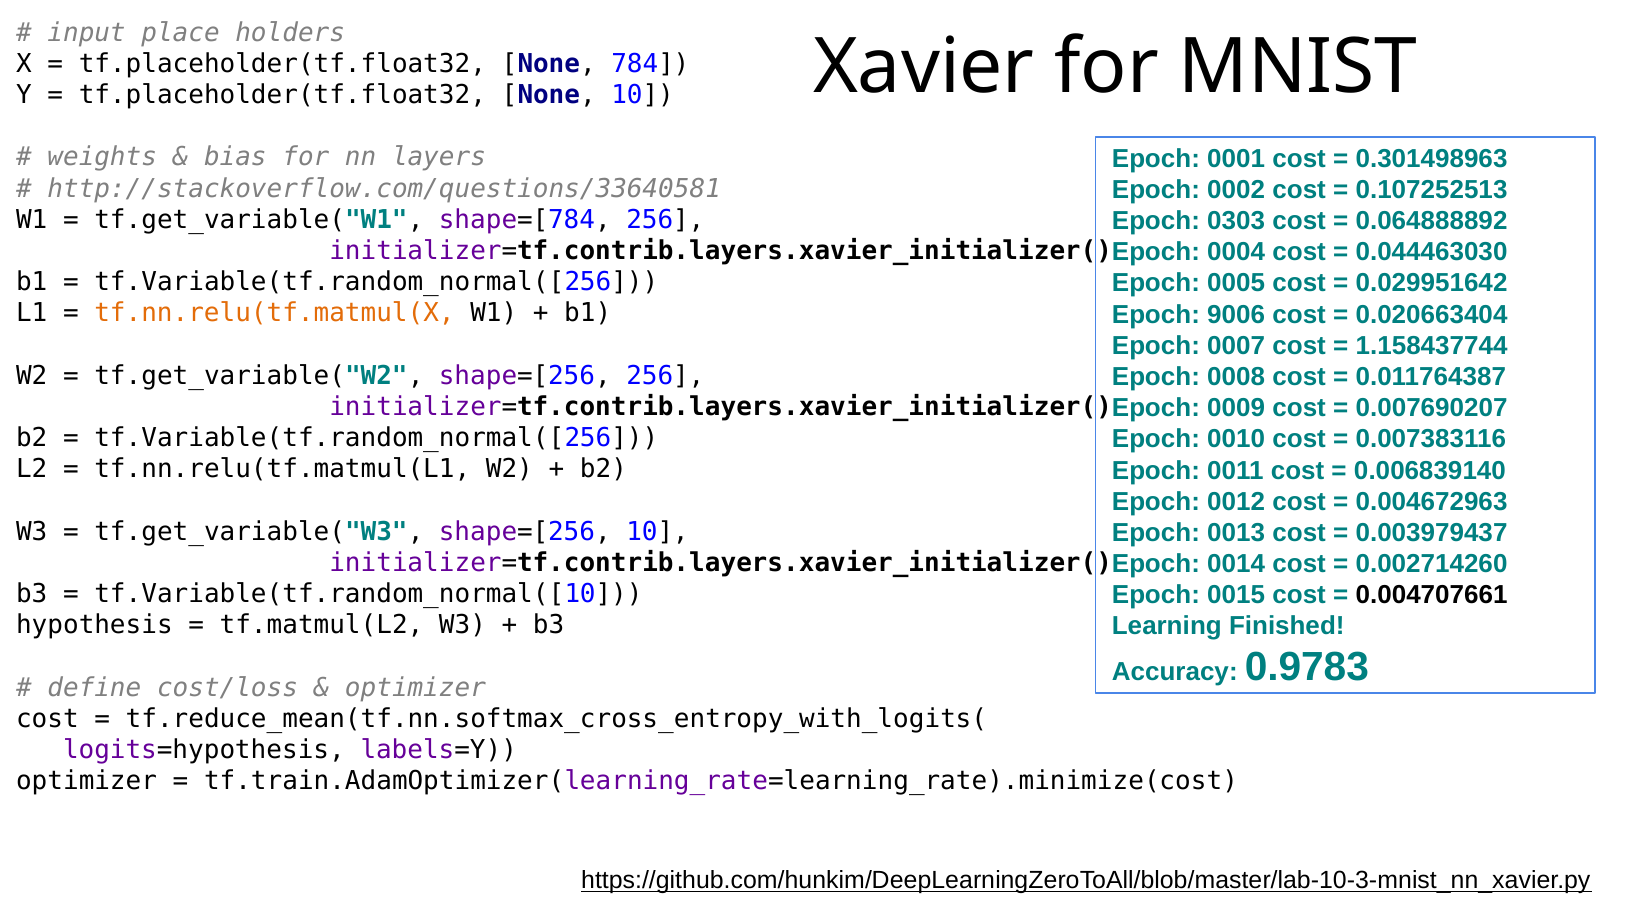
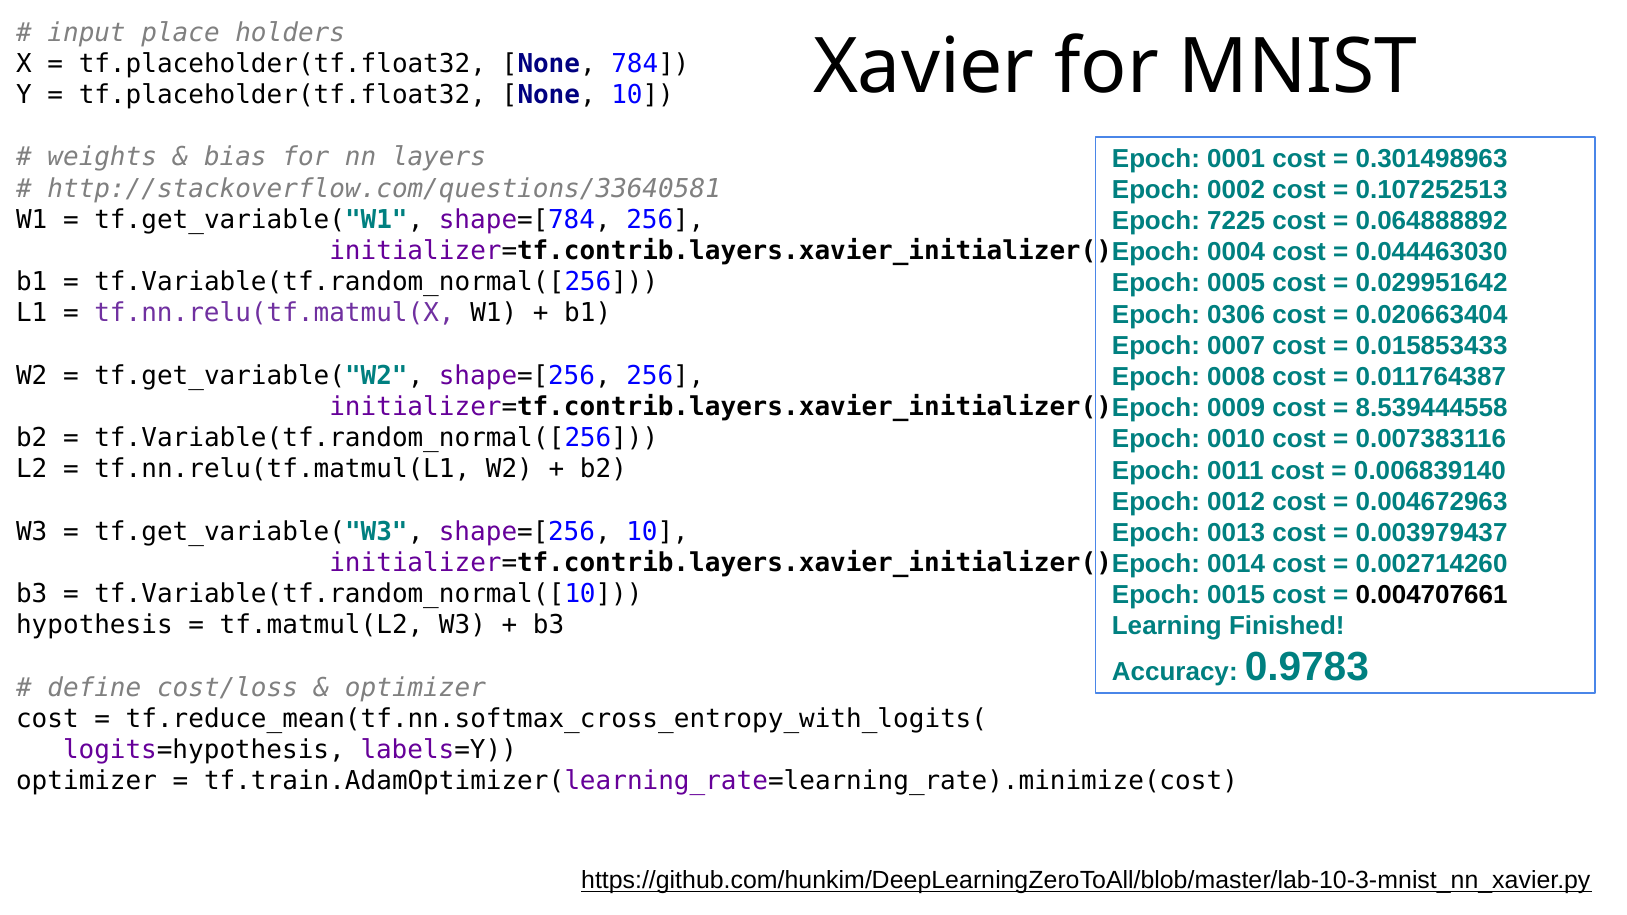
0303: 0303 -> 7225
tf.nn.relu(tf.matmul(X colour: orange -> purple
9006: 9006 -> 0306
1.158437744: 1.158437744 -> 0.015853433
0.007690207: 0.007690207 -> 8.539444558
